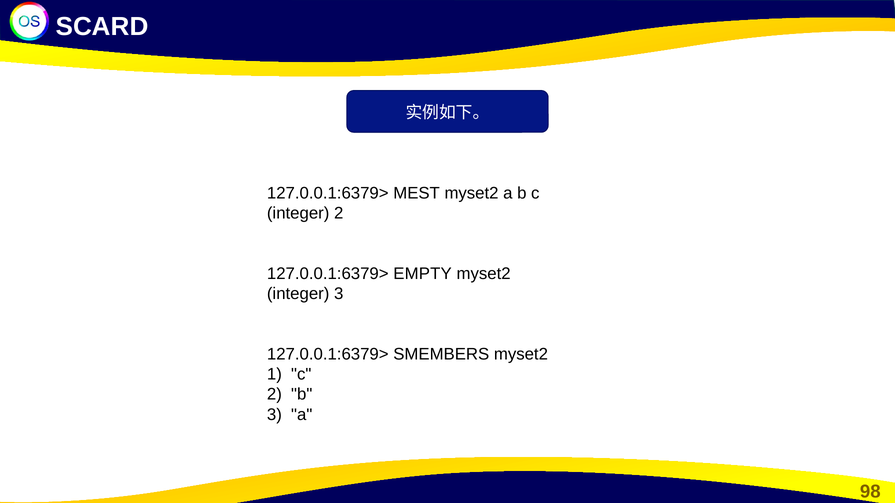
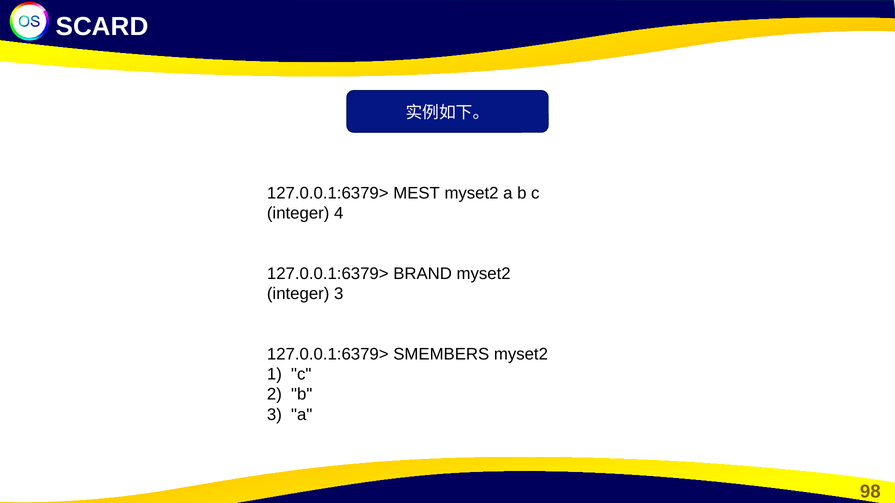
integer 2: 2 -> 4
EMPTY: EMPTY -> BRAND
